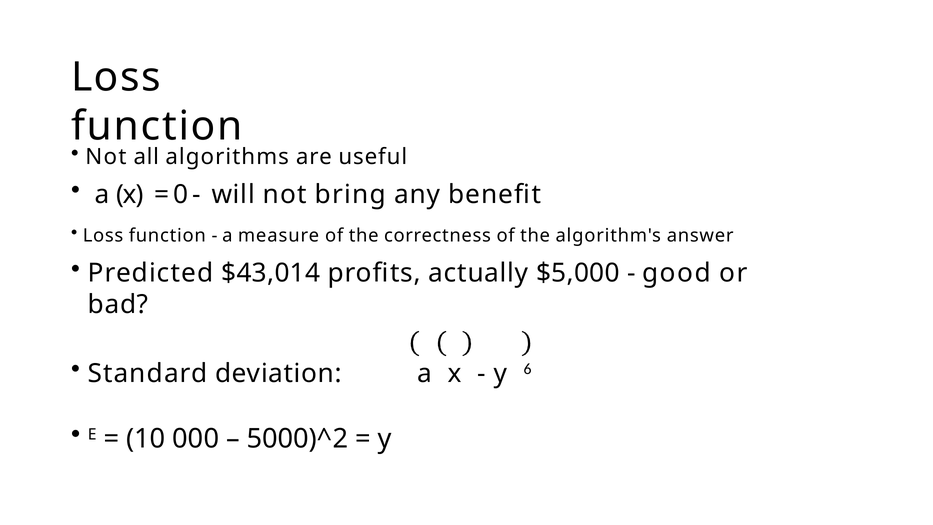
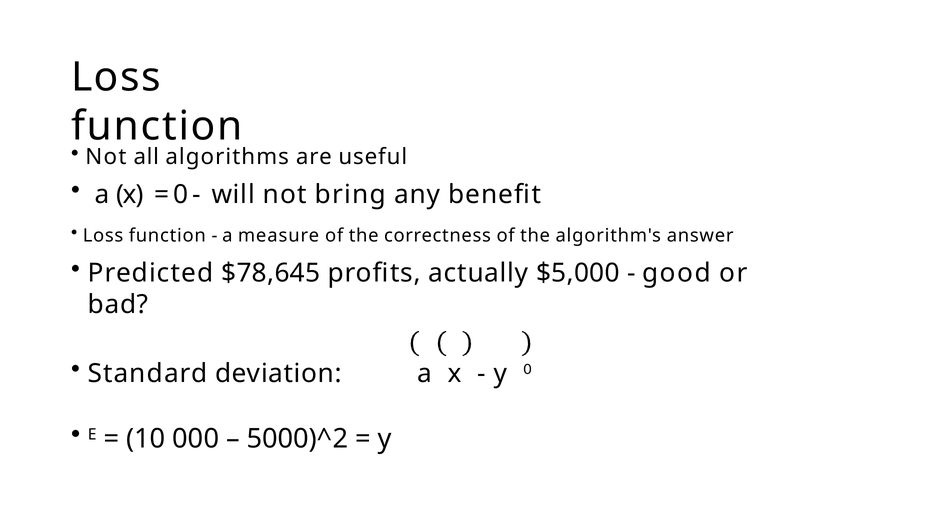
$43,014: $43,014 -> $78,645
y 6: 6 -> 0
